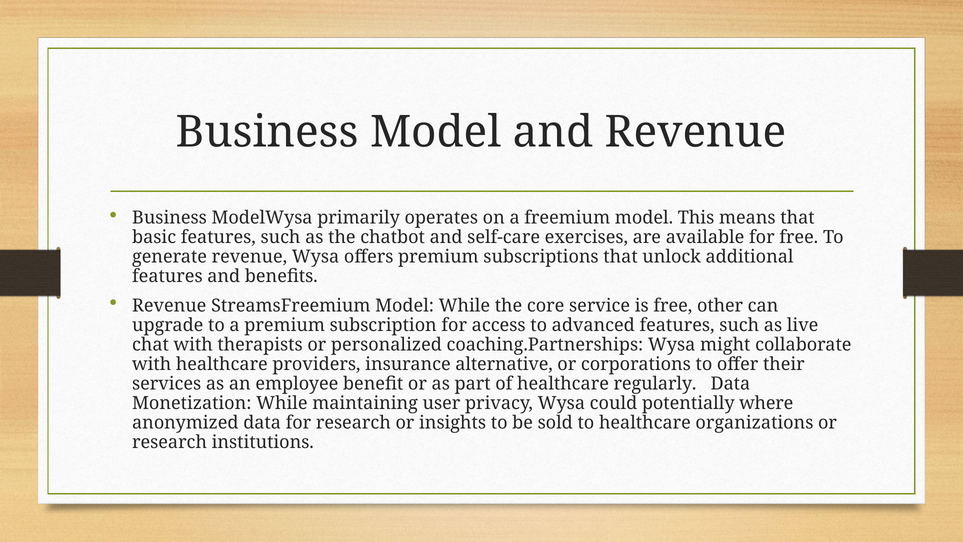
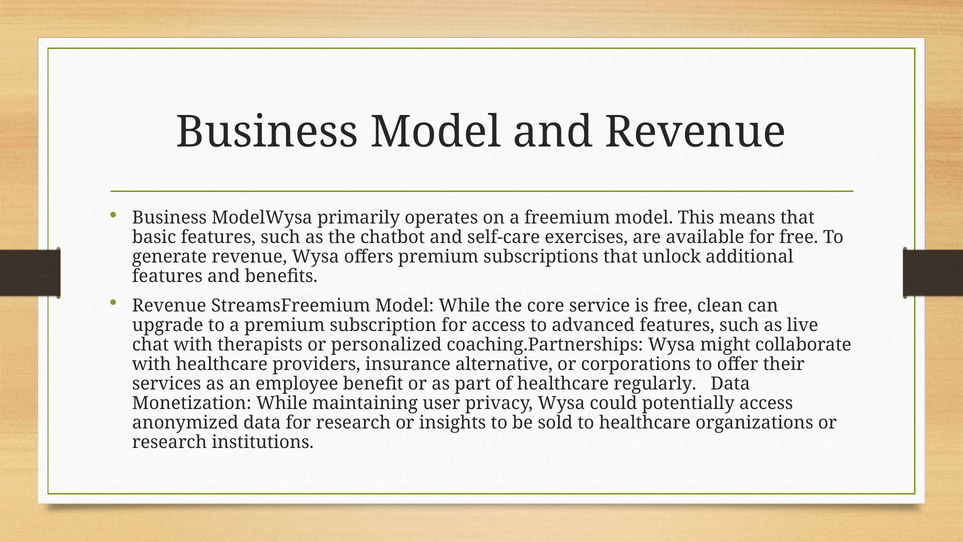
other: other -> clean
potentially where: where -> access
